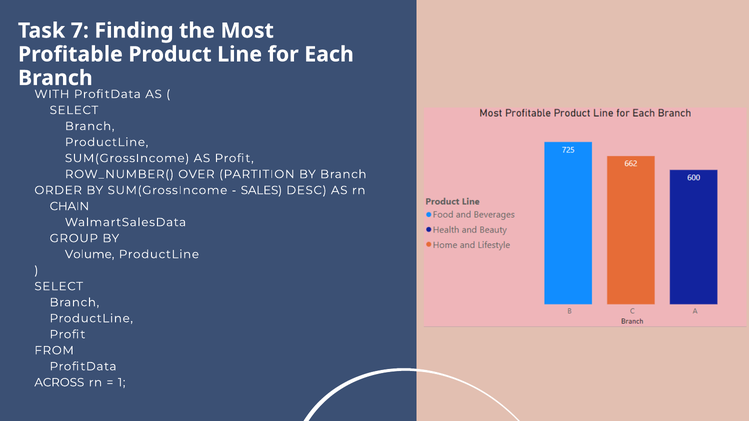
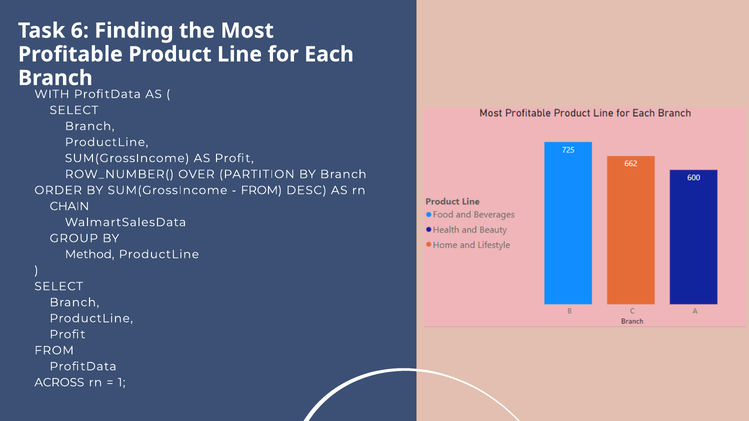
7: 7 -> 6
SALES at (261, 190): SALES -> FROM
Volume: Volume -> Method
